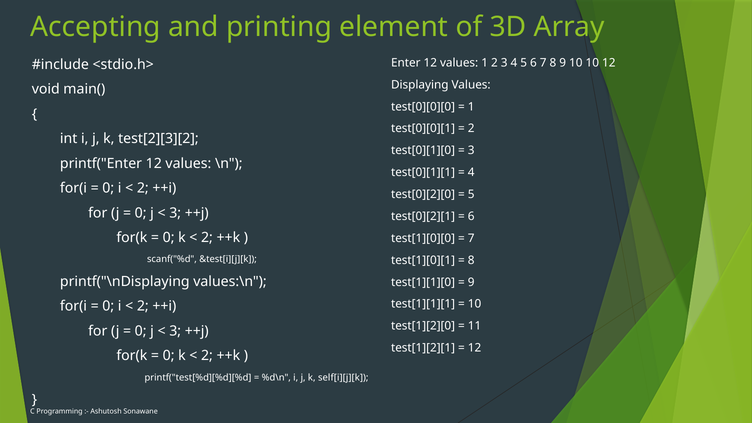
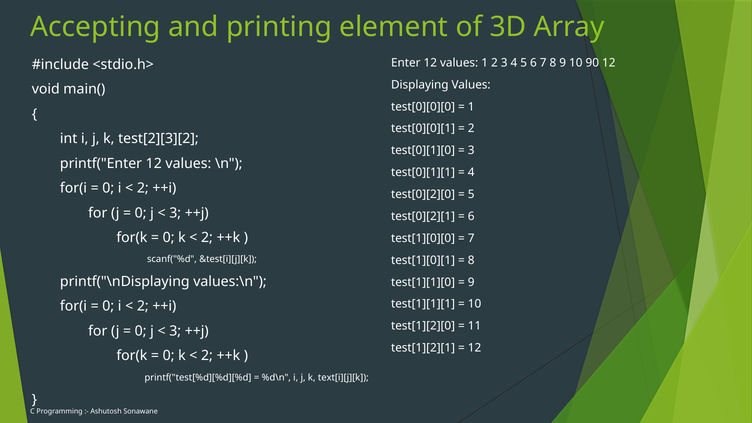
10 10: 10 -> 90
self[i][j][k: self[i][j][k -> text[i][j][k
